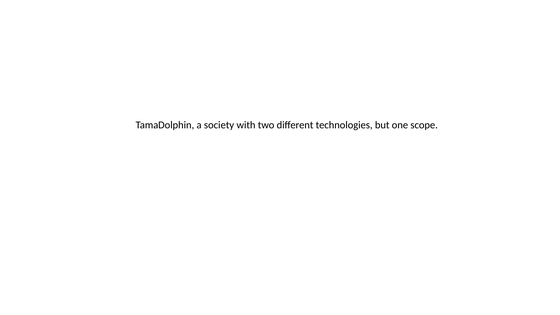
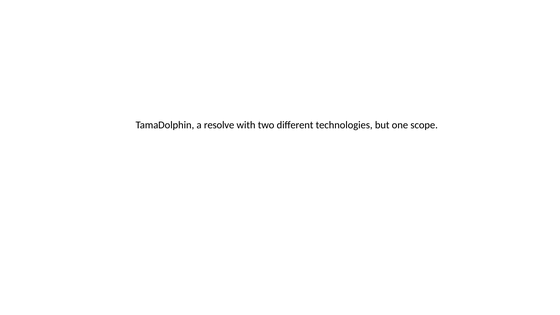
society: society -> resolve
